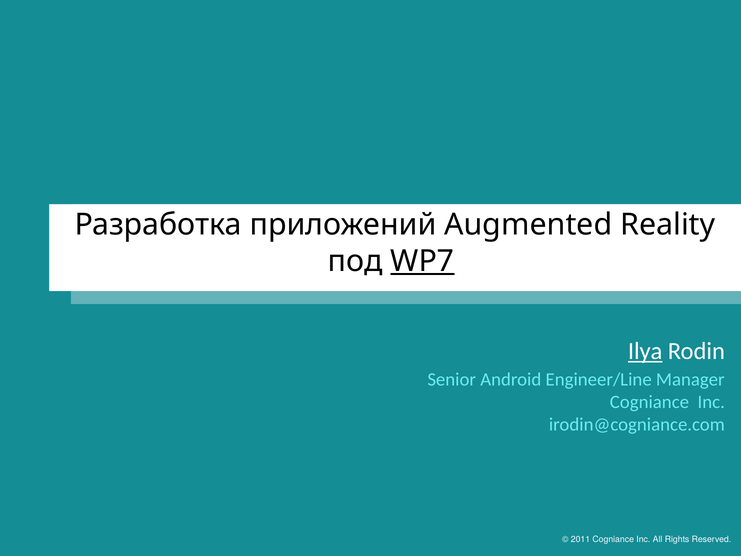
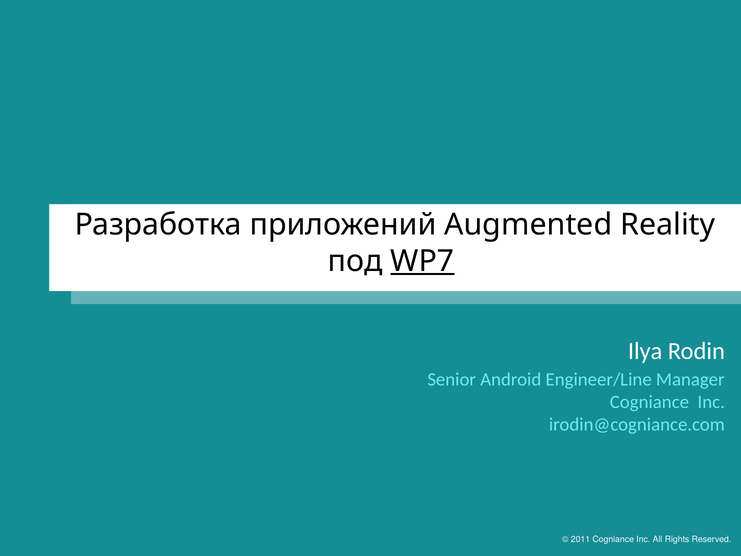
Ilya underline: present -> none
